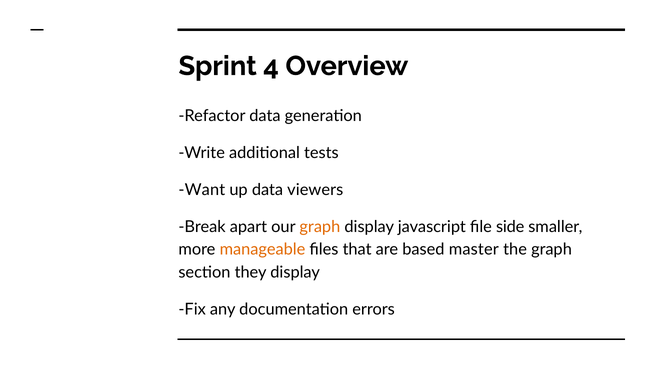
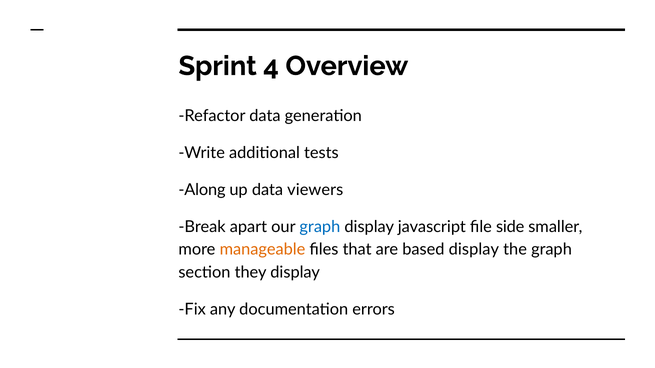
Want: Want -> Along
graph at (320, 227) colour: orange -> blue
based master: master -> display
